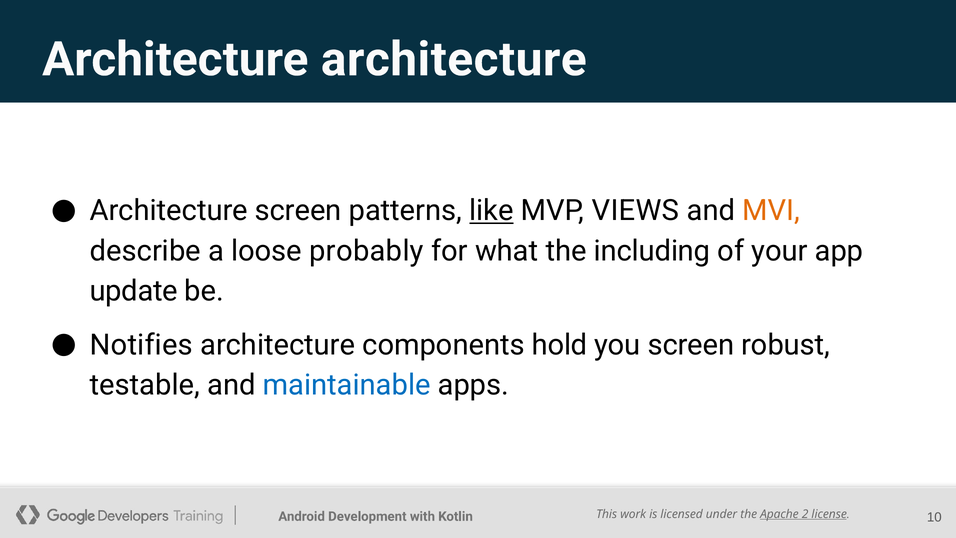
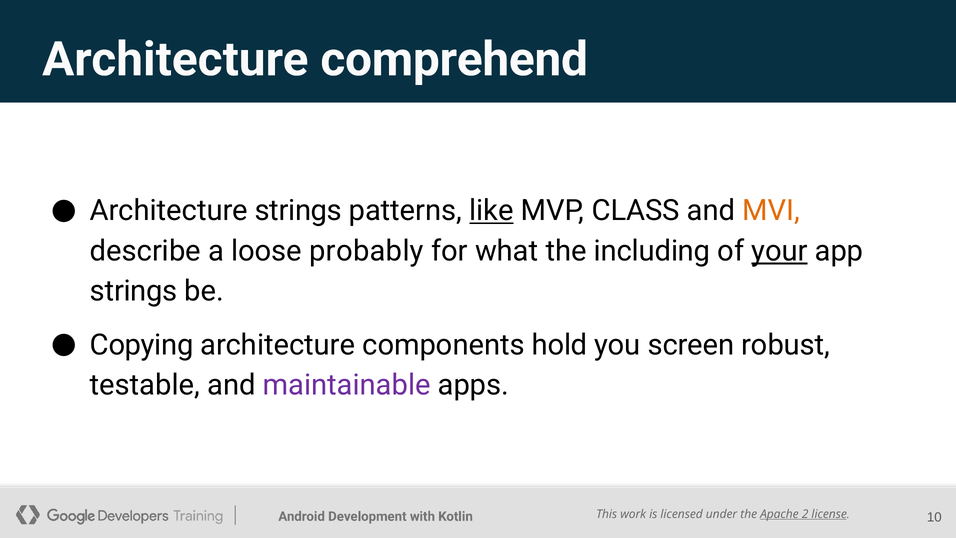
Architecture architecture: architecture -> comprehend
Architecture screen: screen -> strings
VIEWS: VIEWS -> CLASS
your underline: none -> present
update at (134, 291): update -> strings
Notifies: Notifies -> Copying
maintainable colour: blue -> purple
